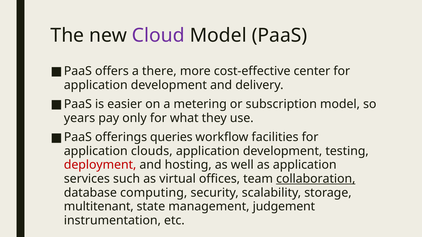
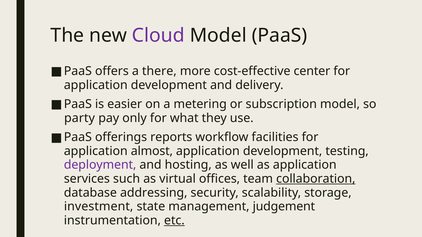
years: years -> party
queries: queries -> reports
clouds: clouds -> almost
deployment colour: red -> purple
computing: computing -> addressing
multitenant: multitenant -> investment
etc underline: none -> present
